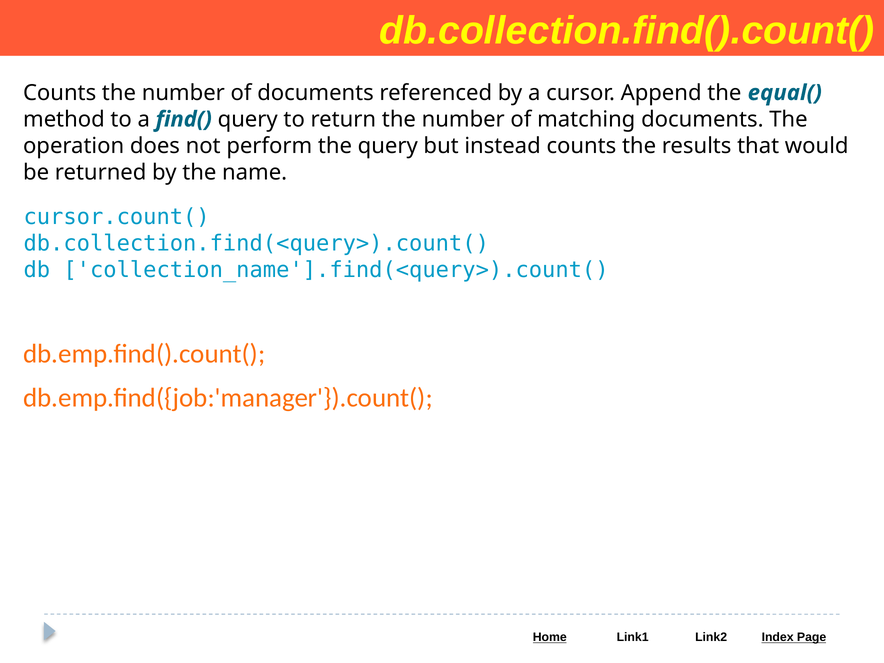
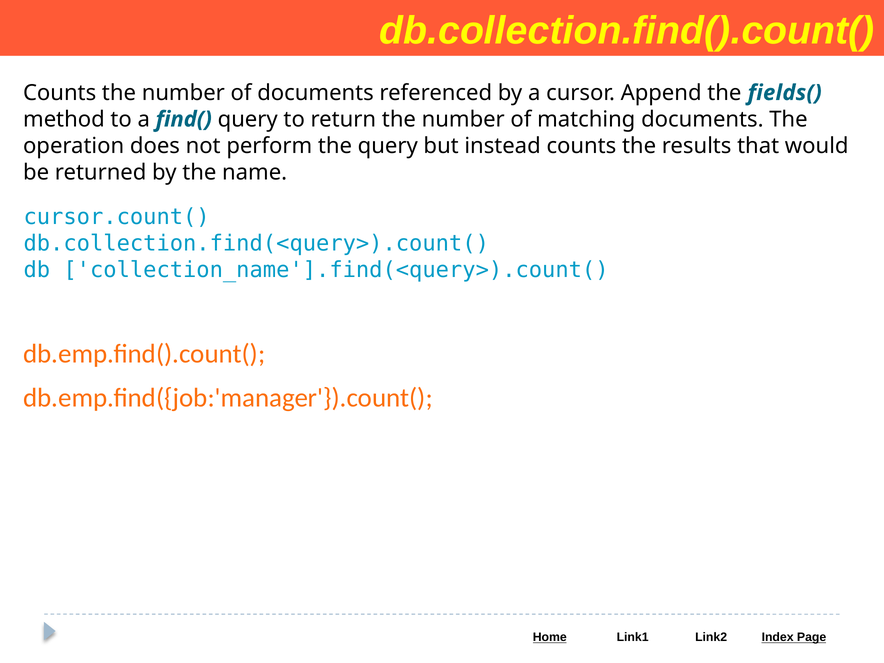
equal(: equal( -> fields(
